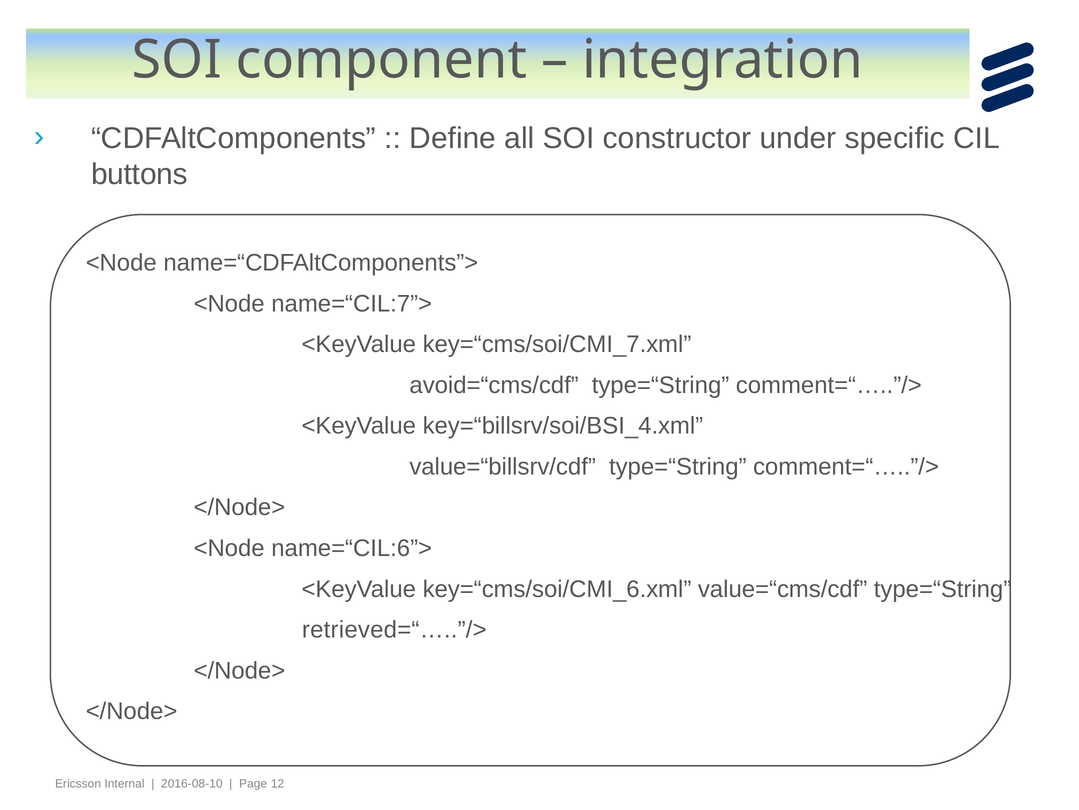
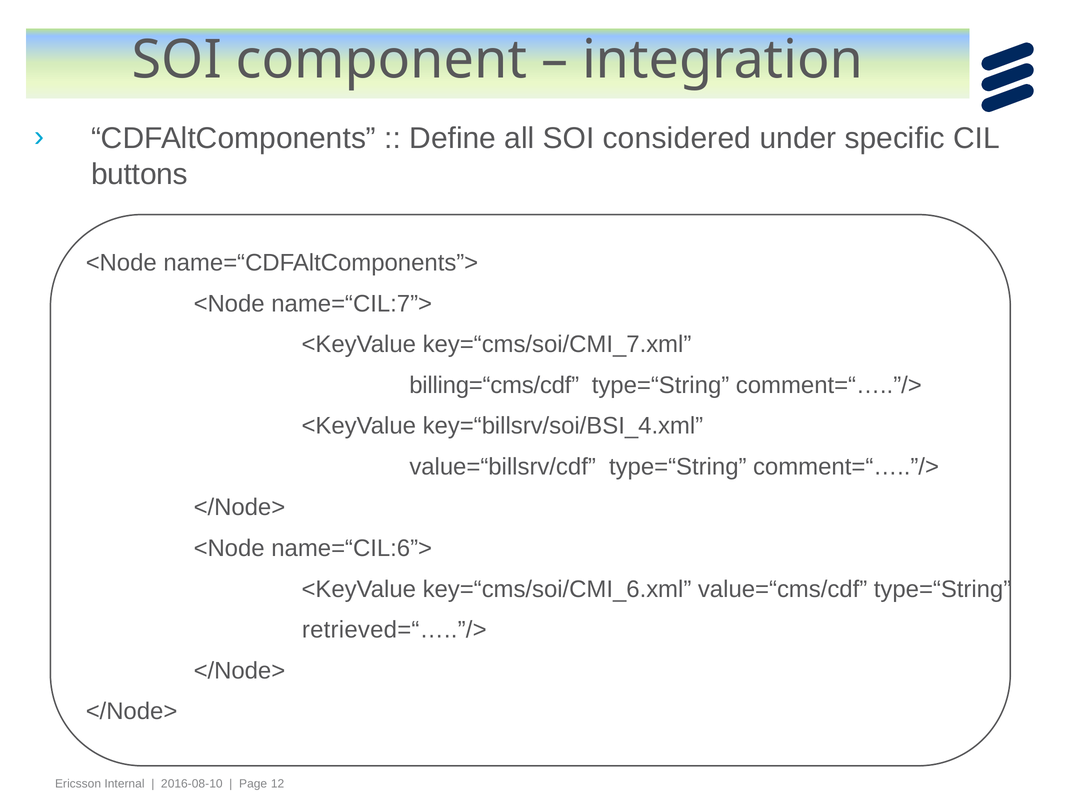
constructor: constructor -> considered
avoid=“cms/cdf: avoid=“cms/cdf -> billing=“cms/cdf
